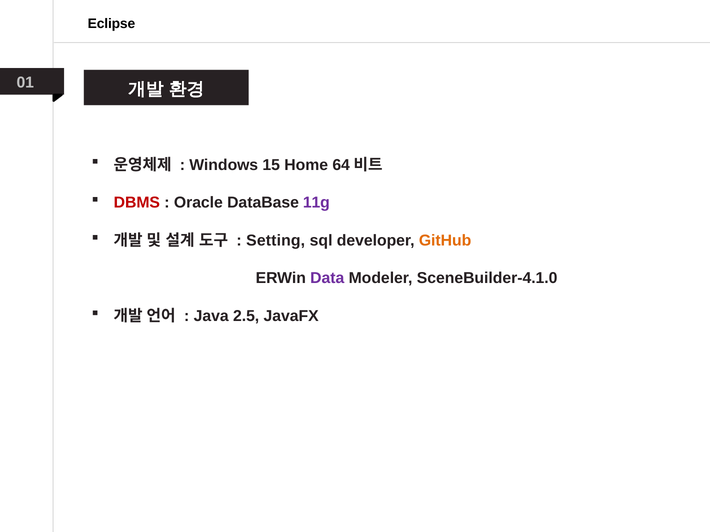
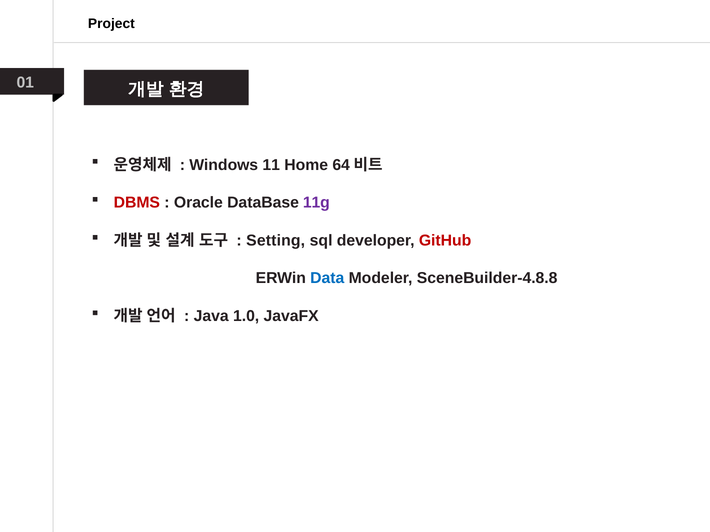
Eclipse: Eclipse -> Project
15: 15 -> 11
GitHub colour: orange -> red
Data colour: purple -> blue
SceneBuilder-4.1.0: SceneBuilder-4.1.0 -> SceneBuilder-4.8.8
2.5: 2.5 -> 1.0
